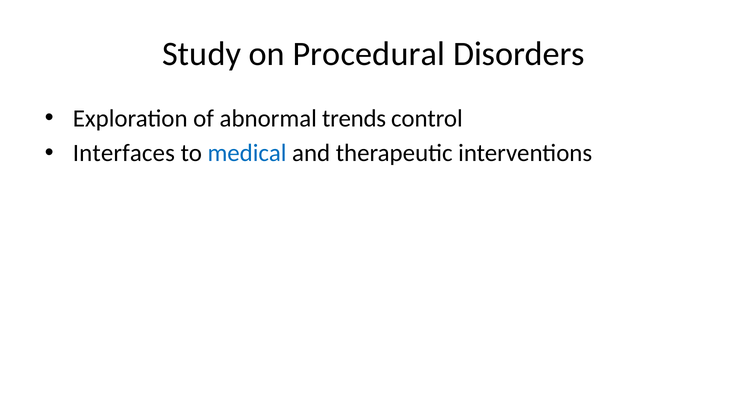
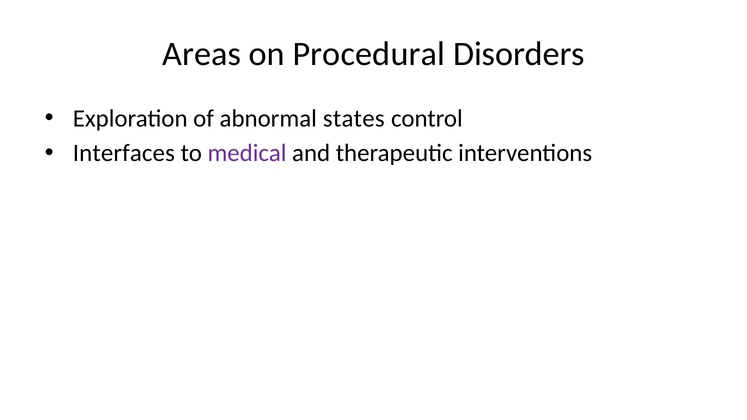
Study: Study -> Areas
trends: trends -> states
medical colour: blue -> purple
